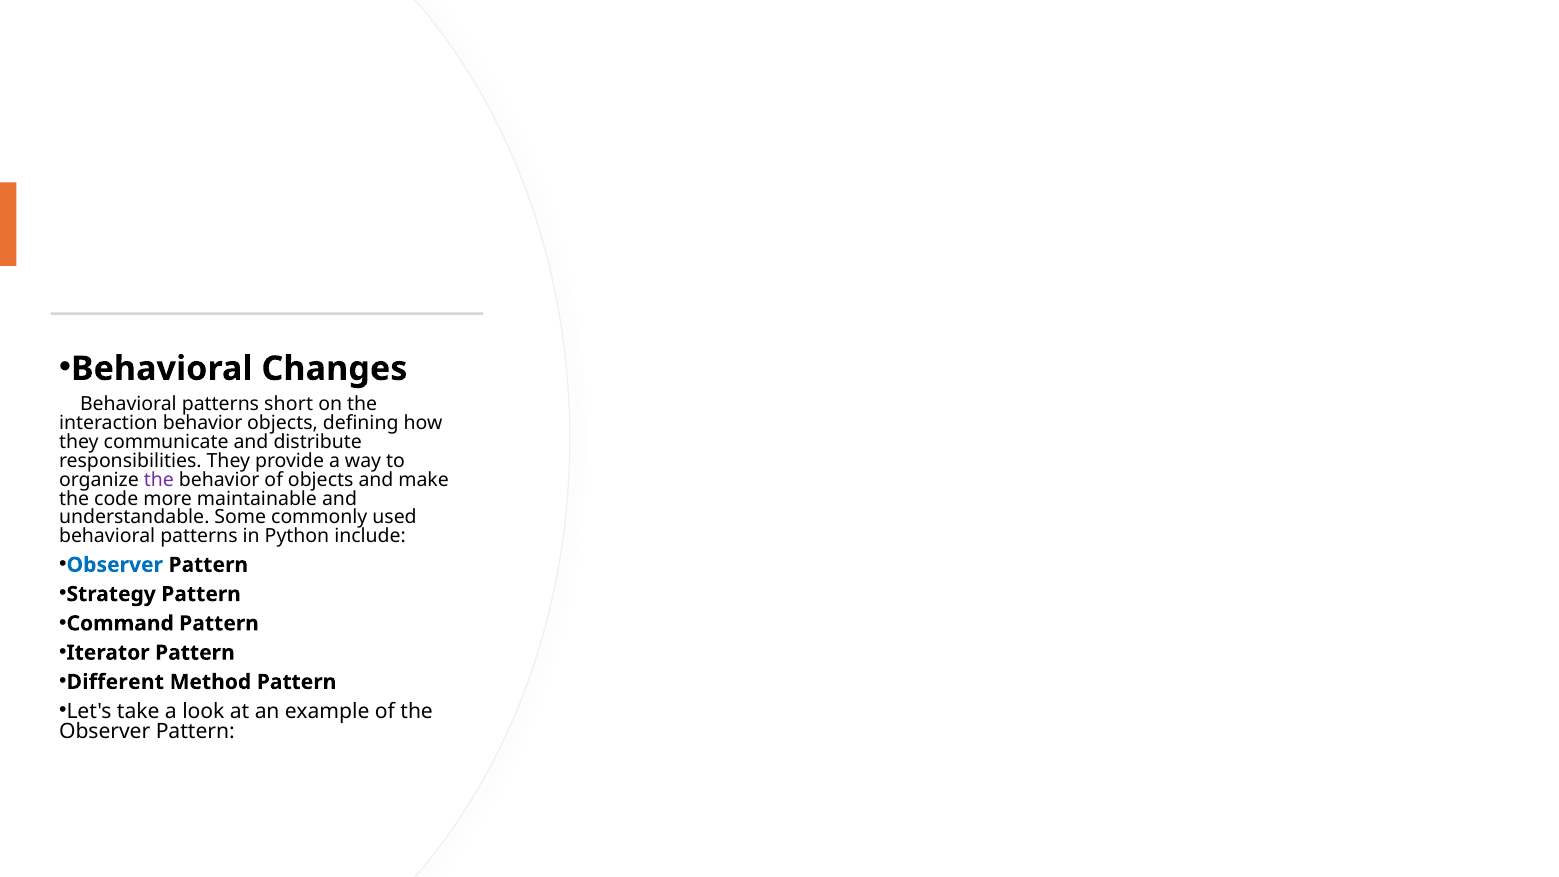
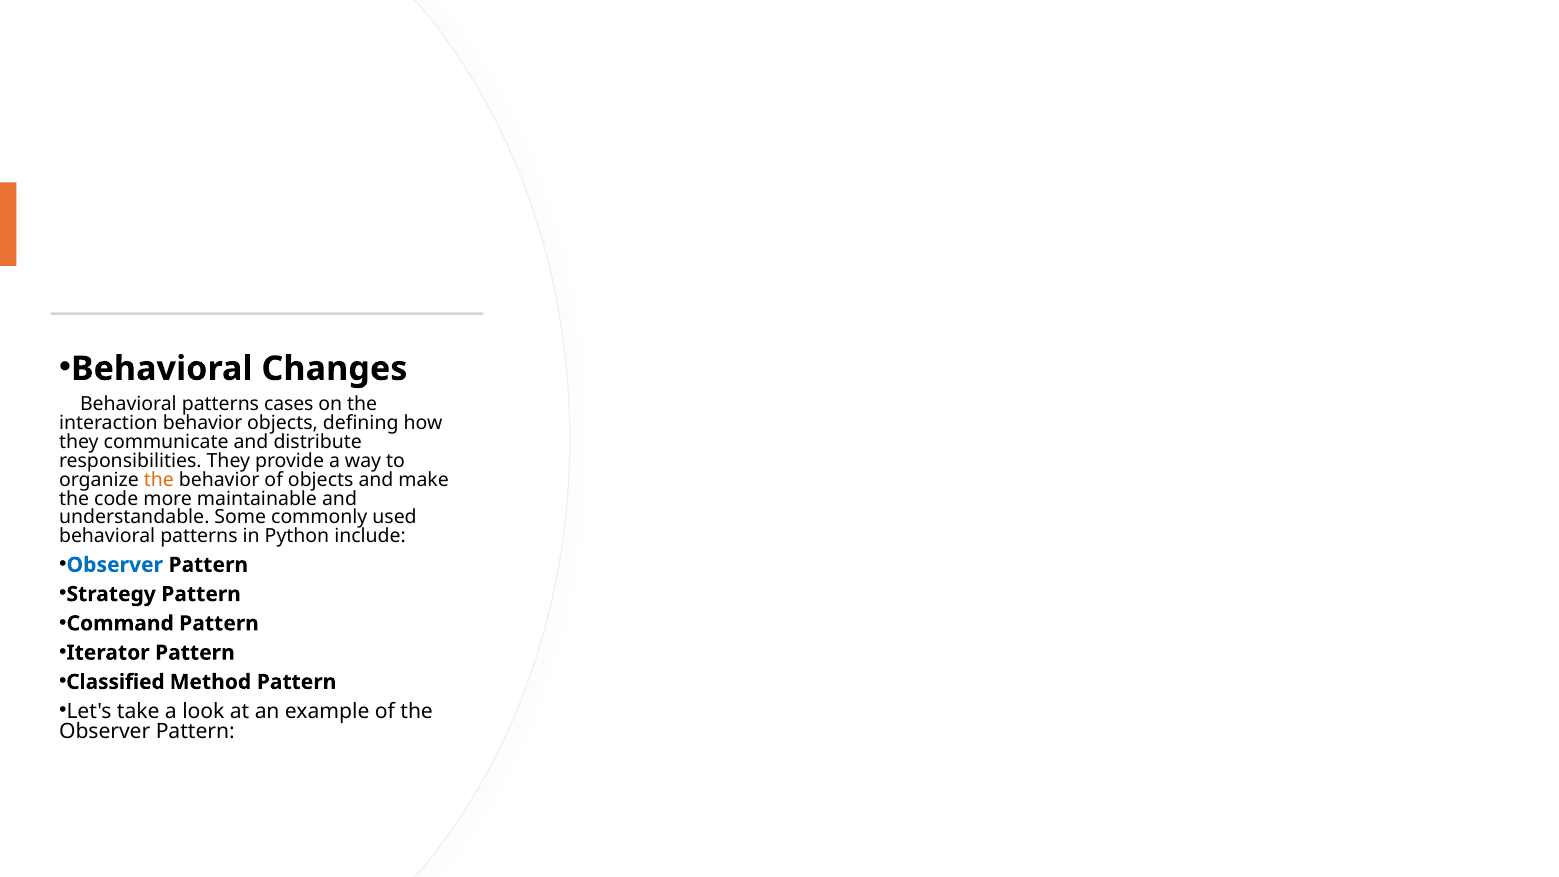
short: short -> cases
the at (159, 480) colour: purple -> orange
Different: Different -> Classified
